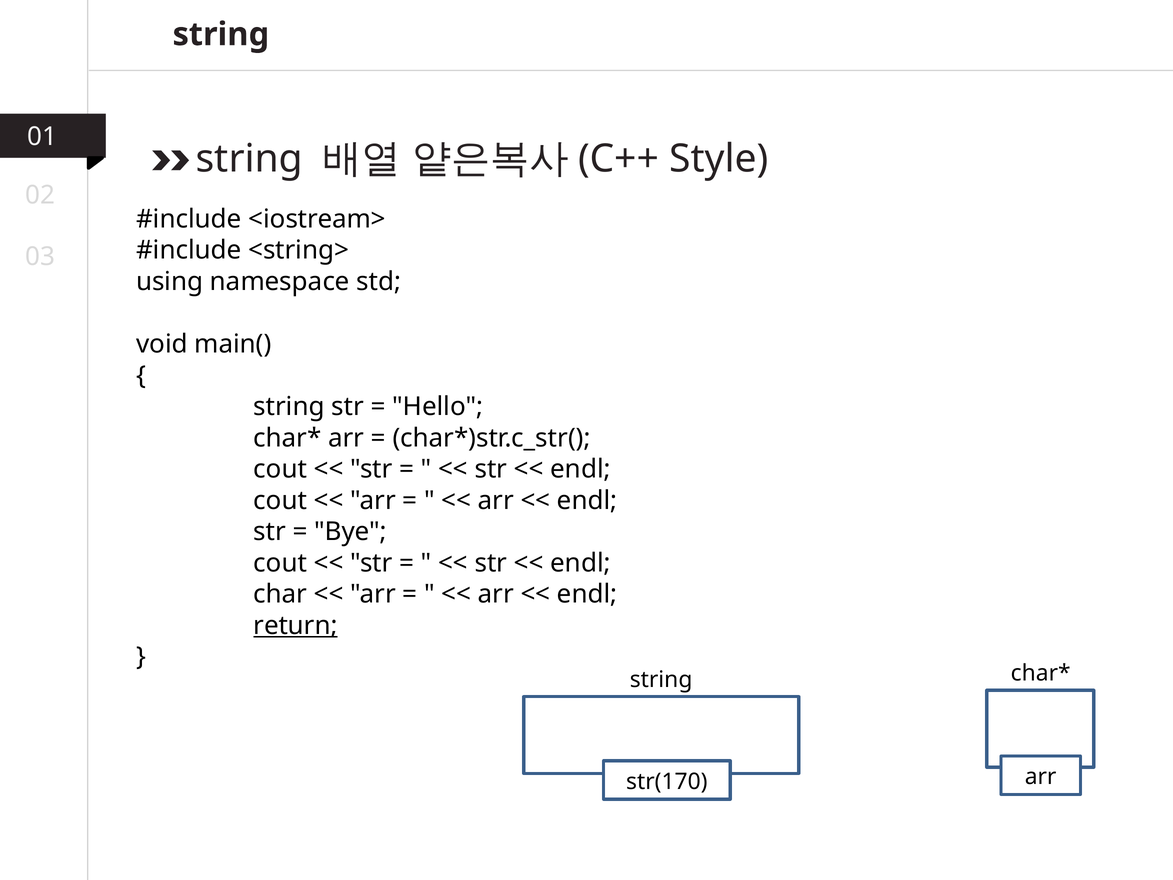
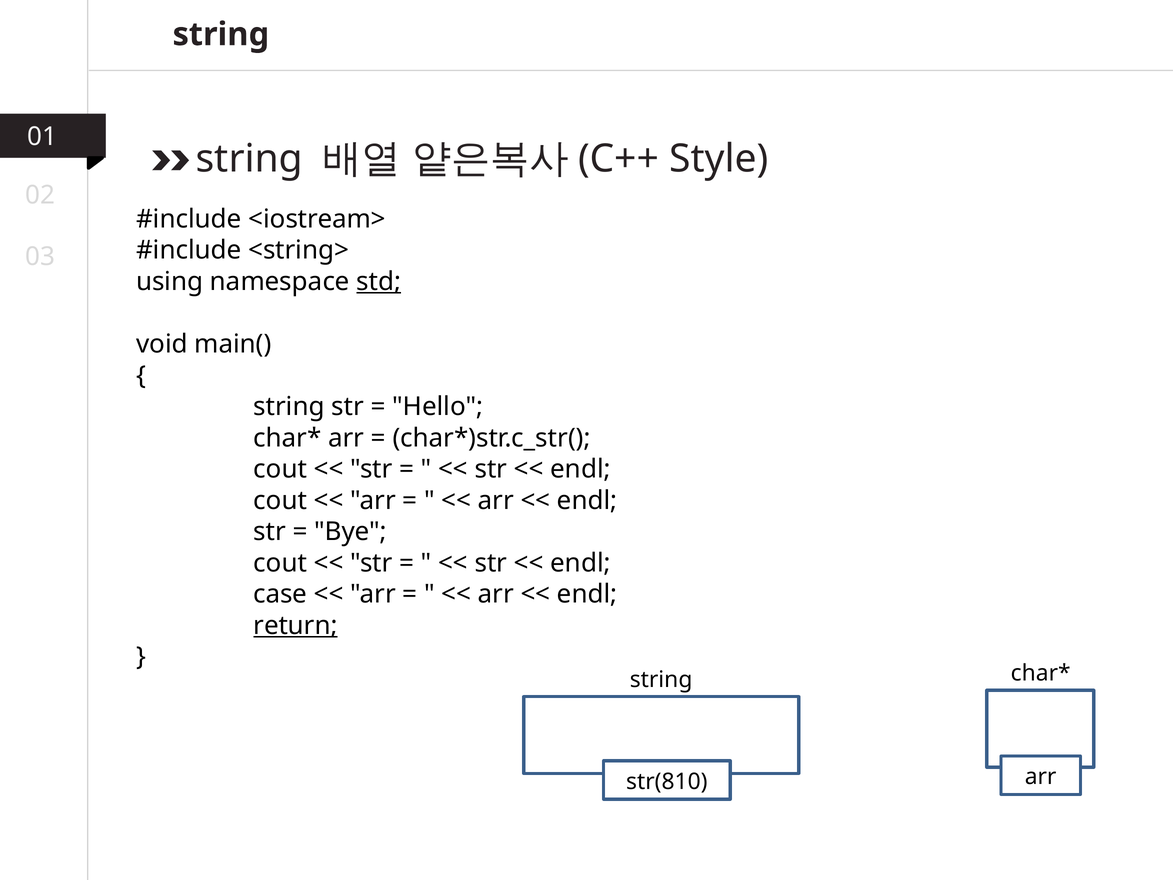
std underline: none -> present
char: char -> case
str(170: str(170 -> str(810
